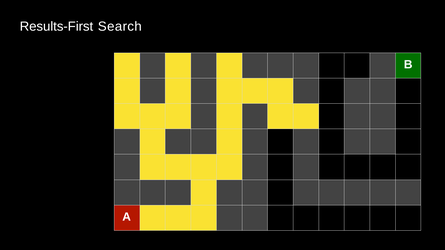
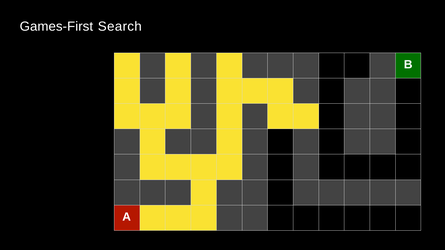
Results-First: Results-First -> Games-First
